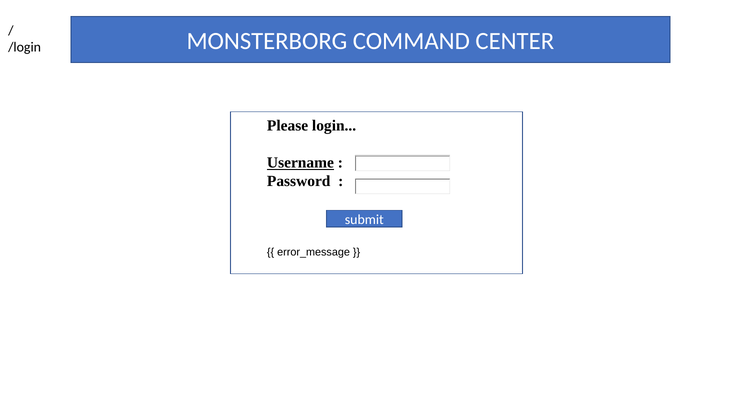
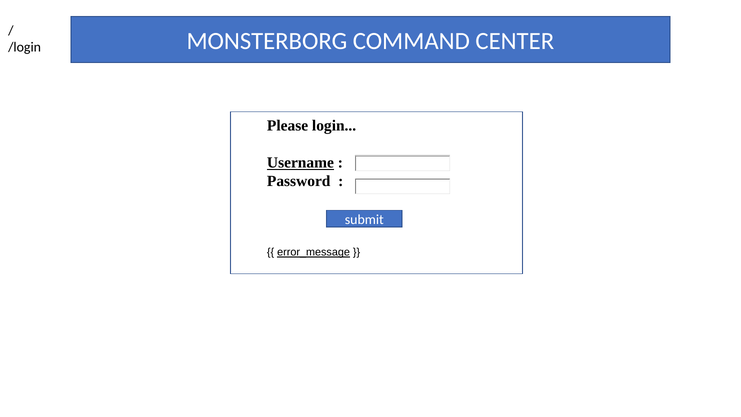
error_message underline: none -> present
